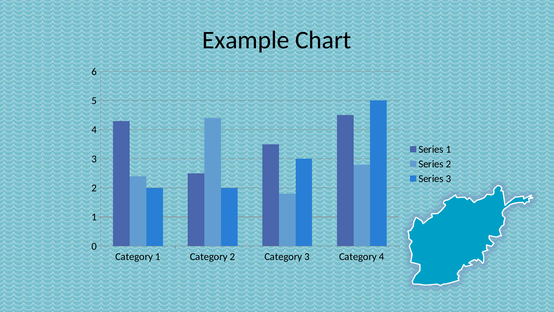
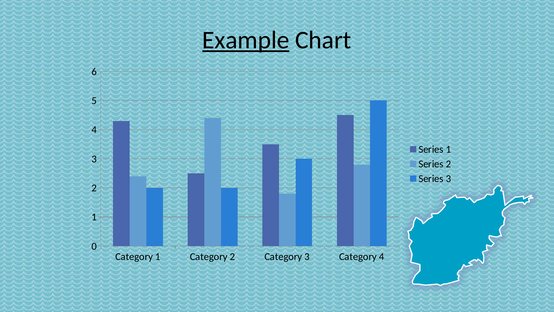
Example underline: none -> present
